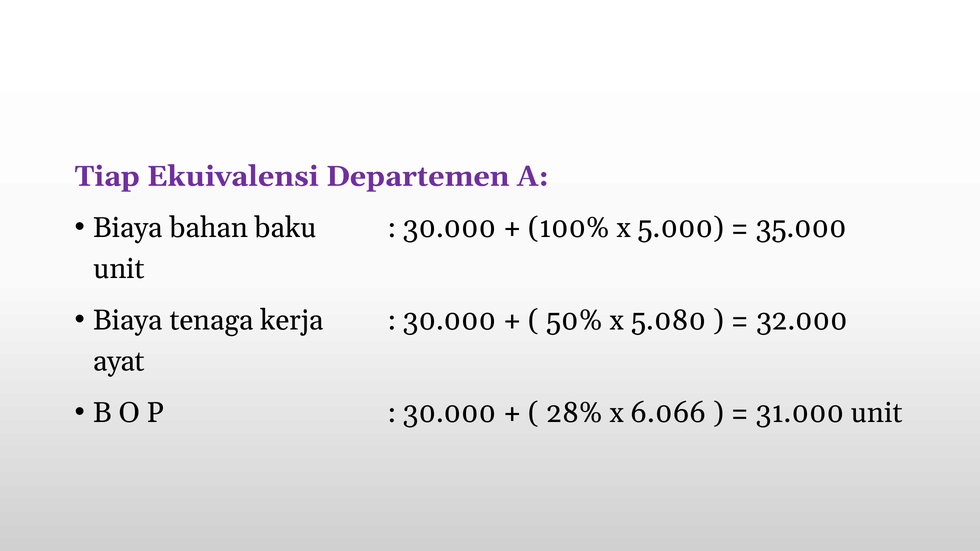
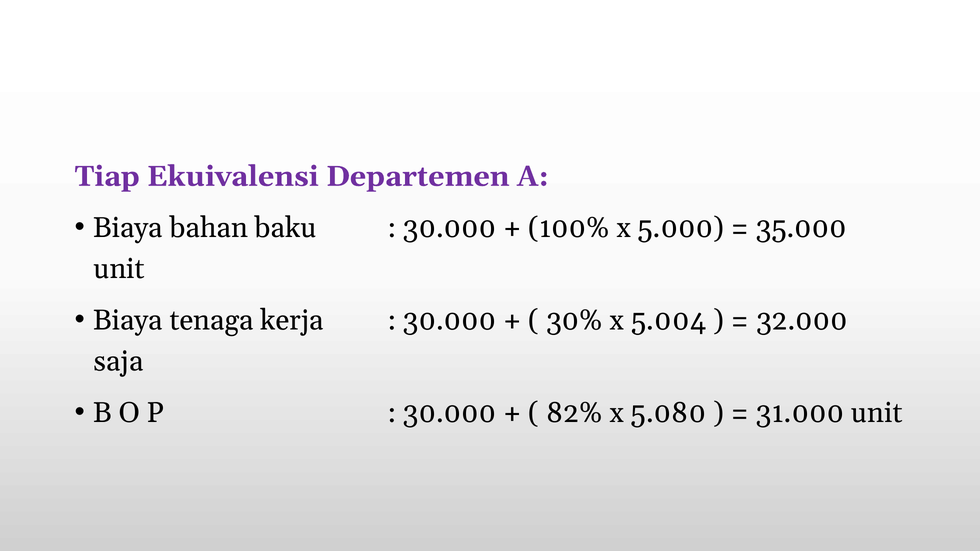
50%: 50% -> 30%
5.080: 5.080 -> 5.004
ayat: ayat -> saja
28%: 28% -> 82%
6.066: 6.066 -> 5.080
